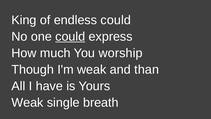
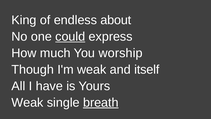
endless could: could -> about
than: than -> itself
breath underline: none -> present
